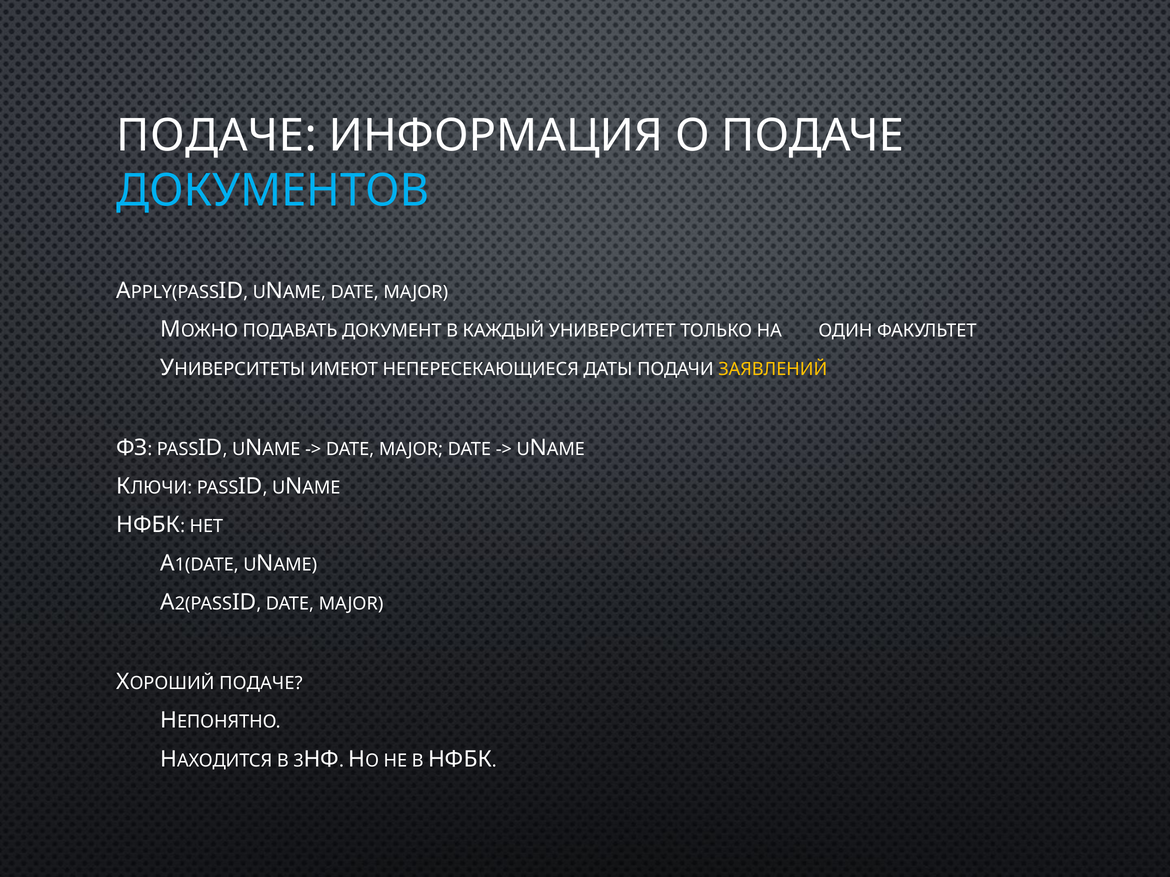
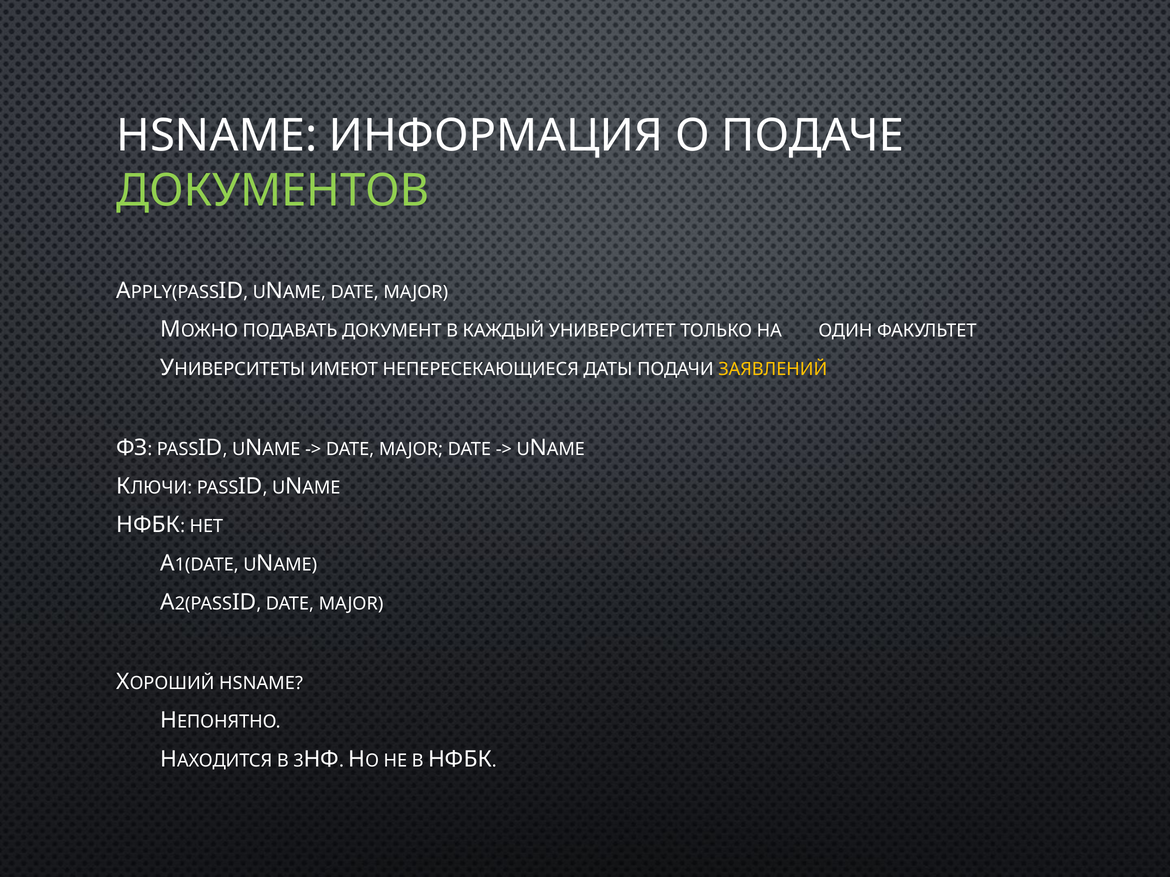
ПОДАЧЕ at (217, 136): ПОДАЧЕ -> HSNAME
ДОКУМЕНТОВ colour: light blue -> light green
ХОРОШИЙ ПОДАЧЕ: ПОДАЧЕ -> HSNAME
